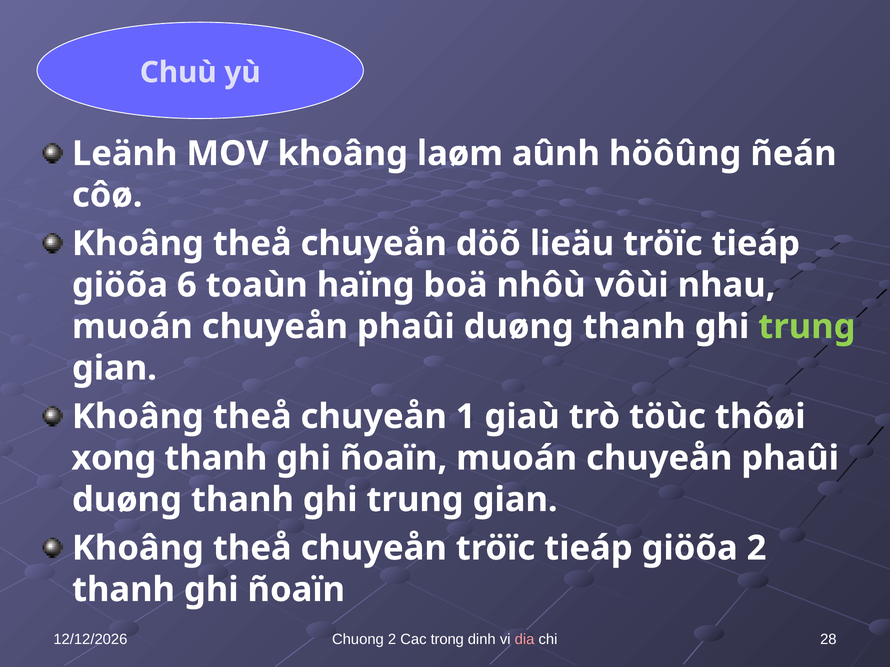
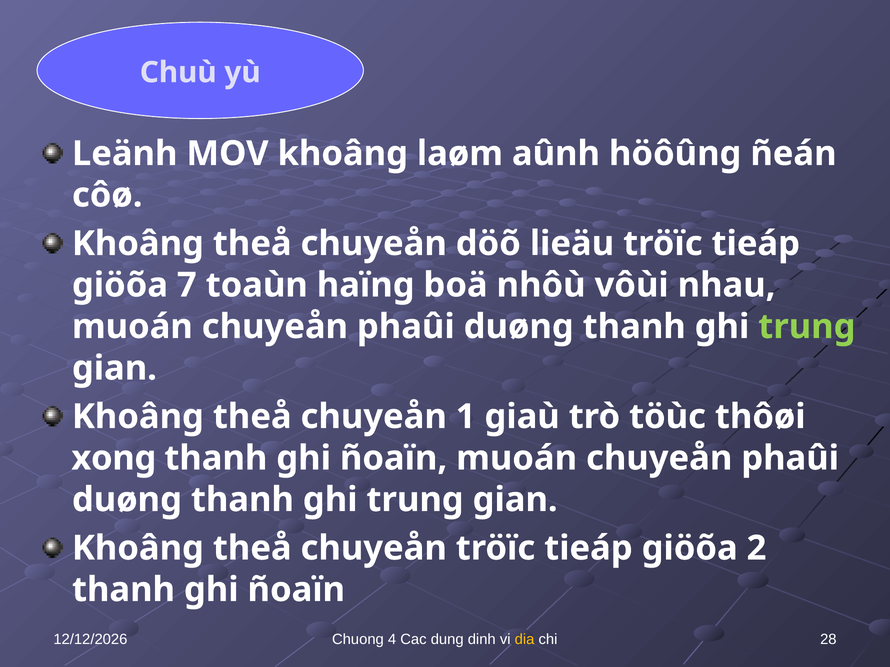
6: 6 -> 7
Chuong 2: 2 -> 4
trong: trong -> dung
dia colour: pink -> yellow
